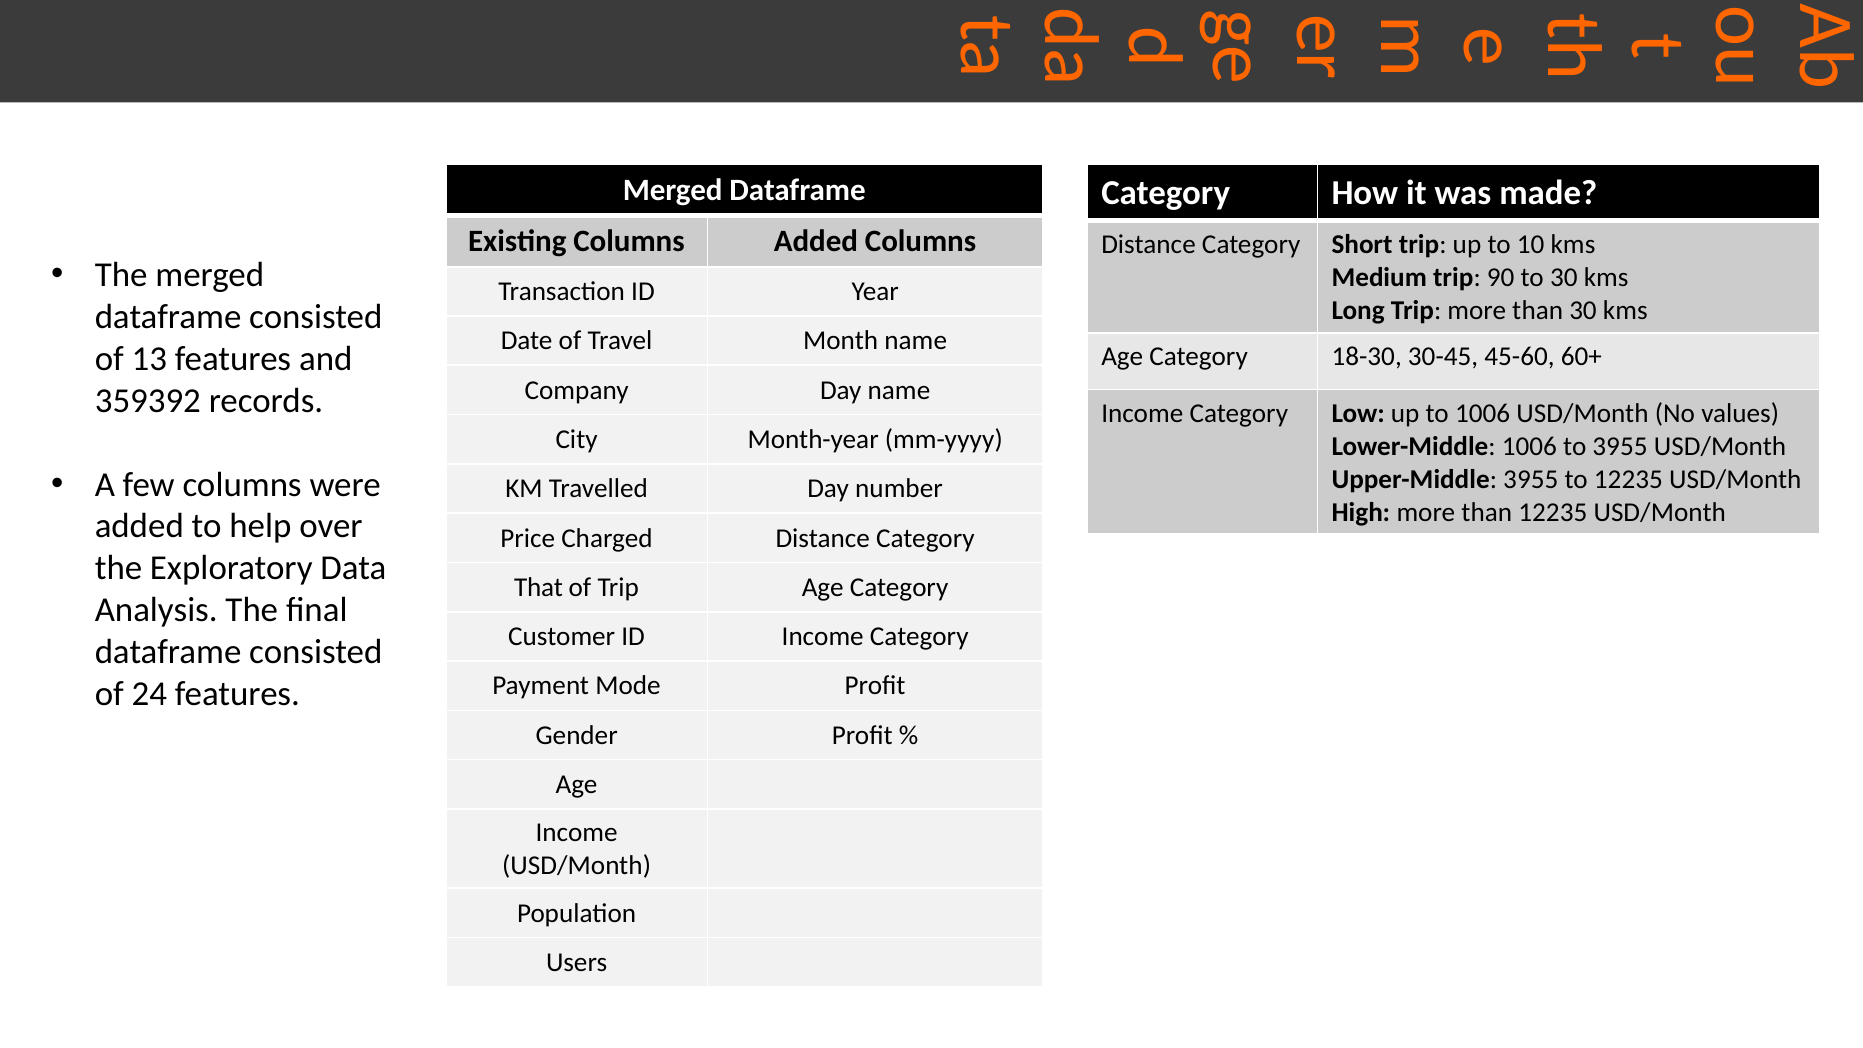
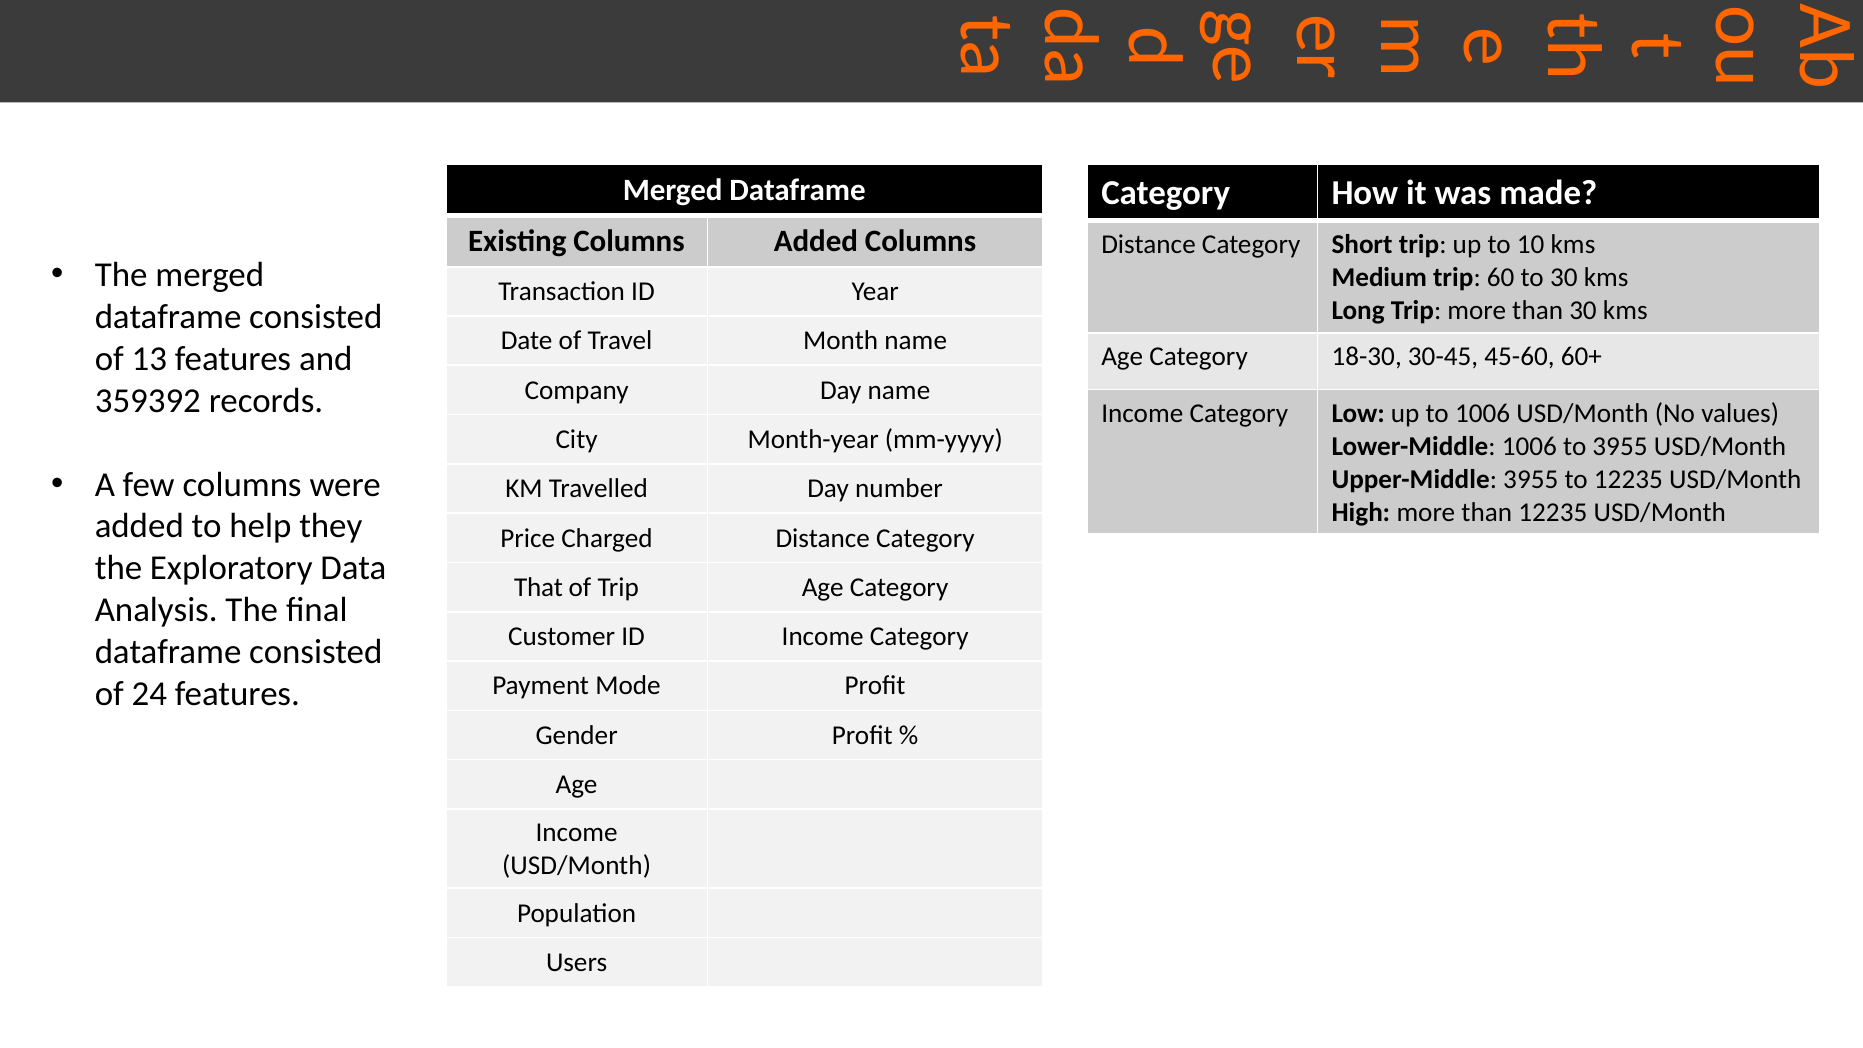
90: 90 -> 60
over: over -> they
